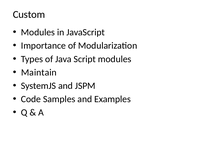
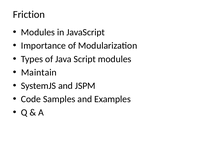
Custom: Custom -> Friction
